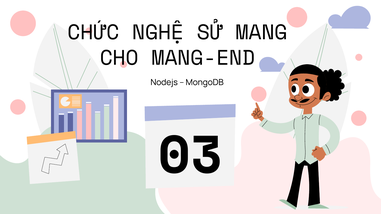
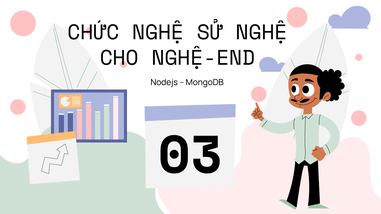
SỬ MANG: MANG -> NGHỆ
MANG-END: MANG-END -> NGHỆ-END
